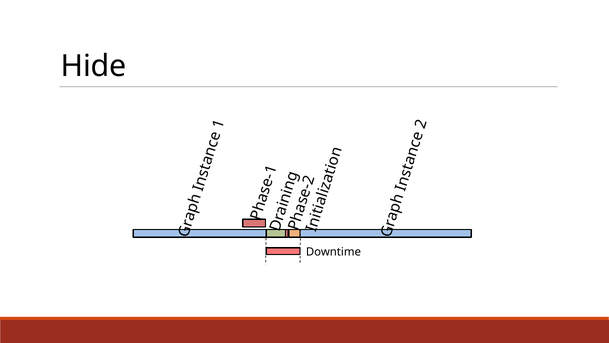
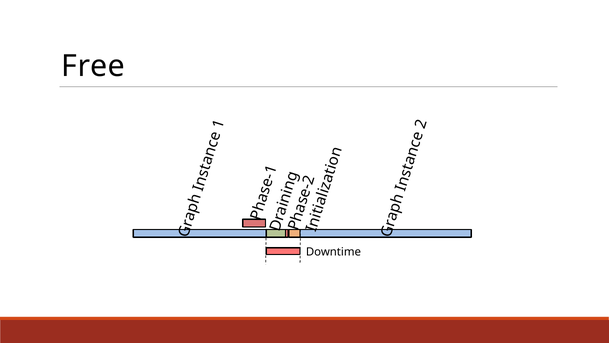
Hide: Hide -> Free
